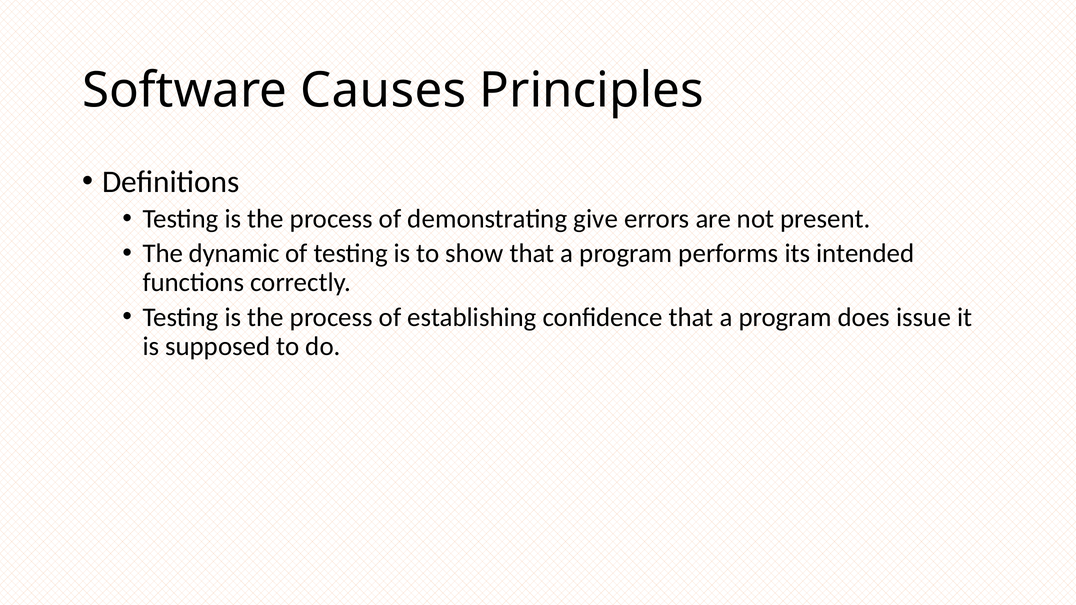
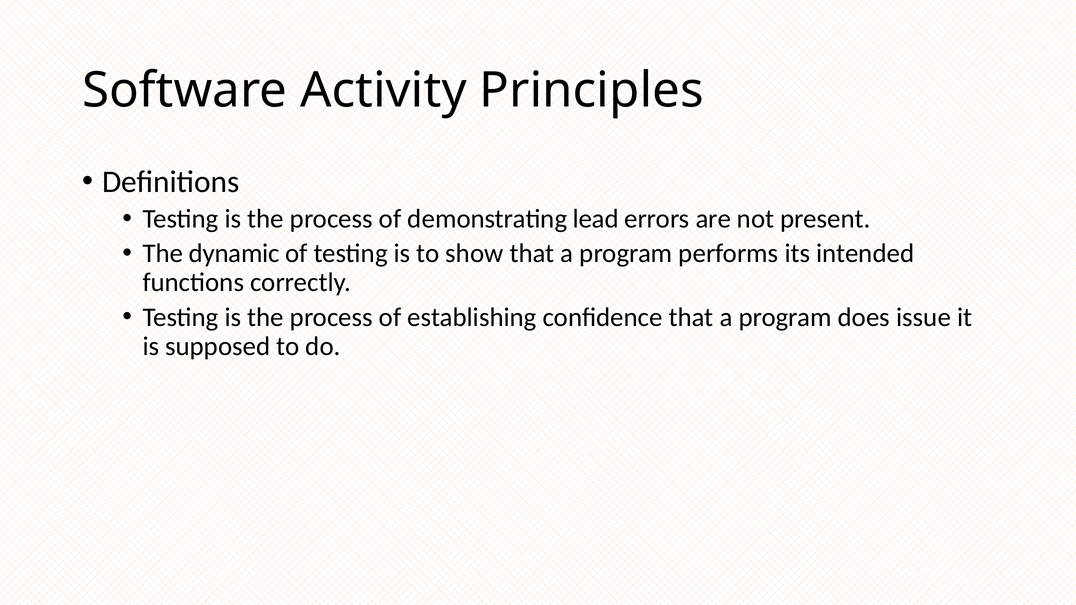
Causes: Causes -> Activity
give: give -> lead
